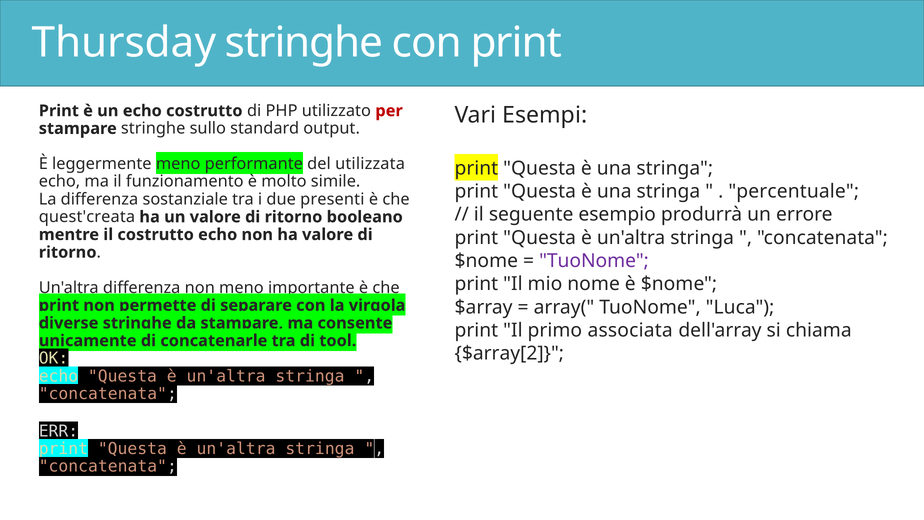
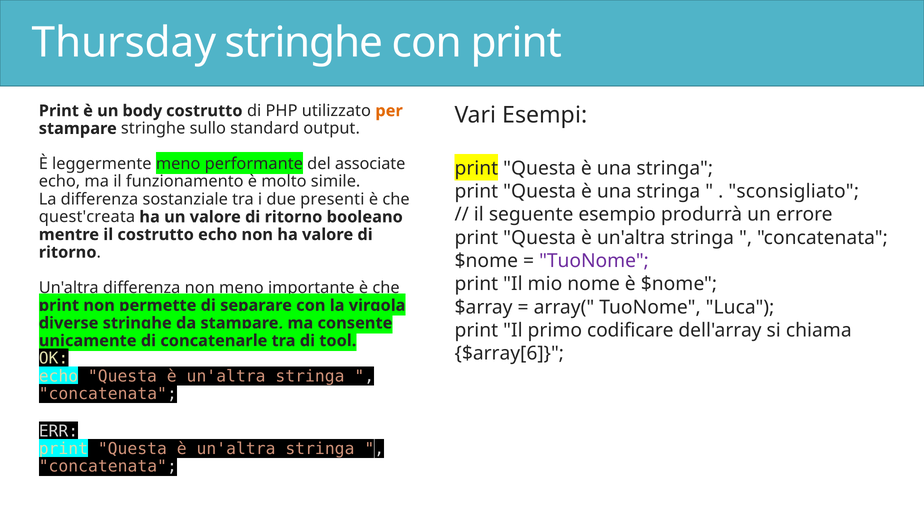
un echo: echo -> body
per colour: red -> orange
utilizzata: utilizzata -> associate
percentuale: percentuale -> sconsigliato
associata: associata -> codificare
$array[2: $array[2 -> $array[6
